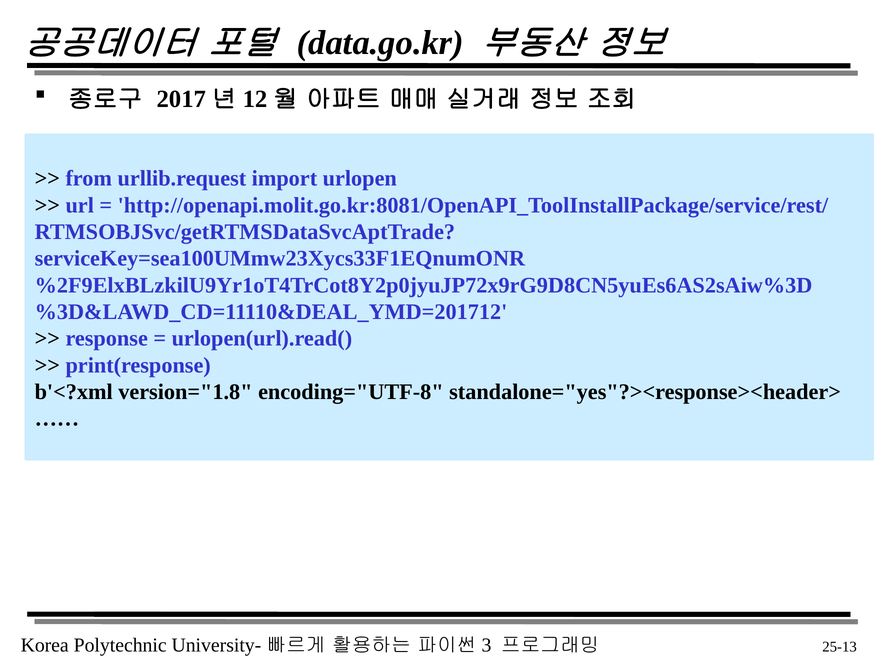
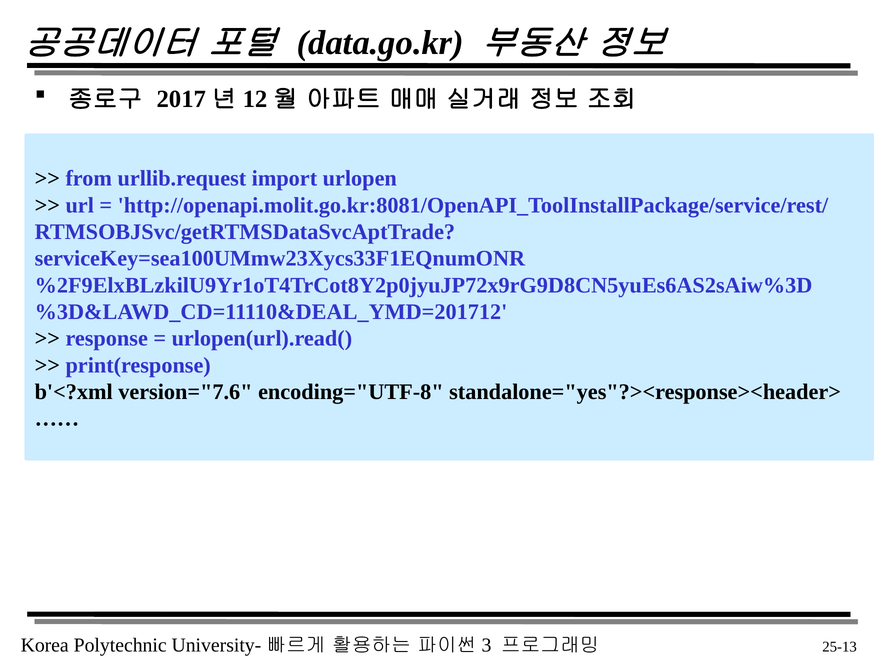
version="1.8: version="1.8 -> version="7.6
